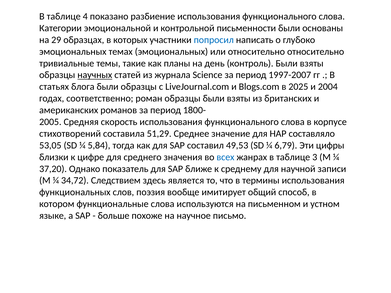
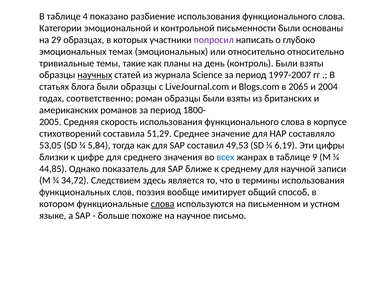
попросил colour: blue -> purple
2025: 2025 -> 2065
6,79: 6,79 -> 6,19
3: 3 -> 9
37,20: 37,20 -> 44,85
слова at (163, 204) underline: none -> present
